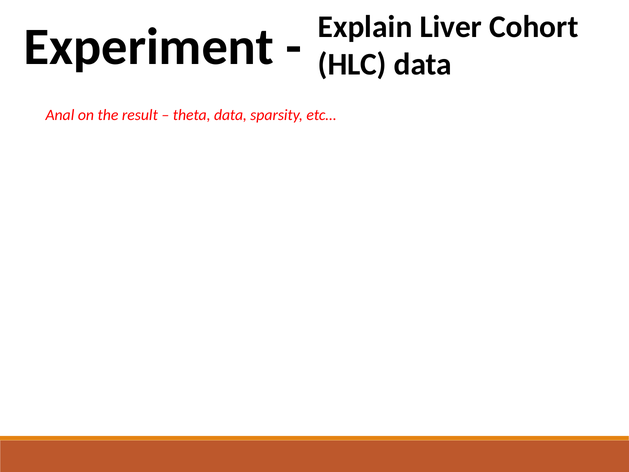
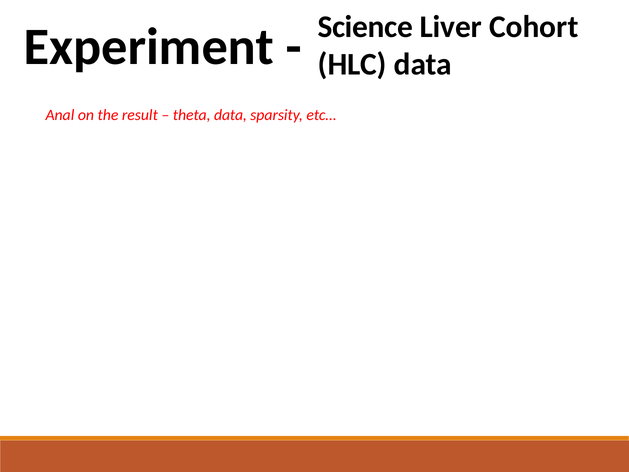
Explain: Explain -> Science
